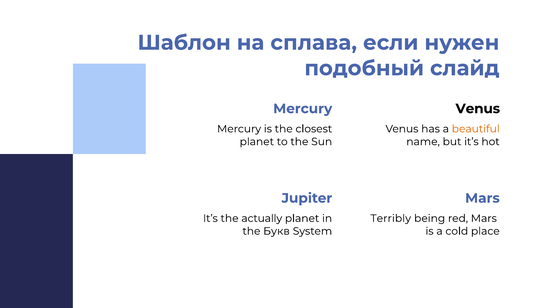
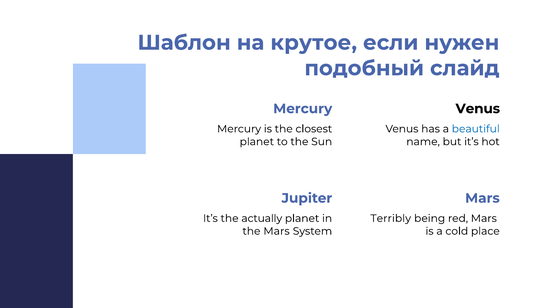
сплава: сплава -> крутое
beautiful colour: orange -> blue
the Букв: Букв -> Mars
